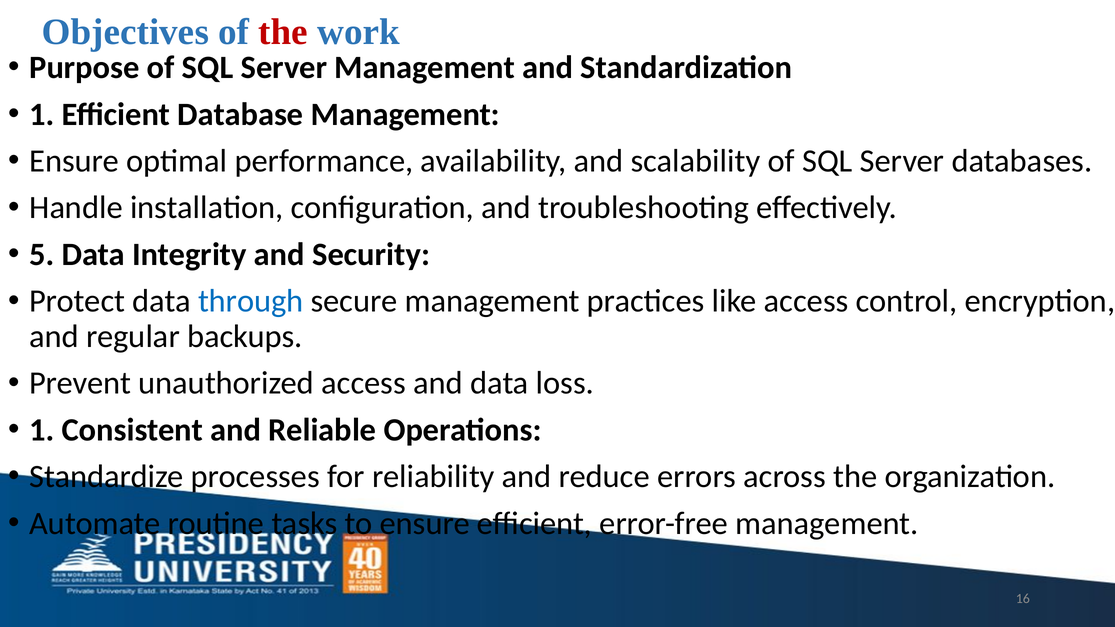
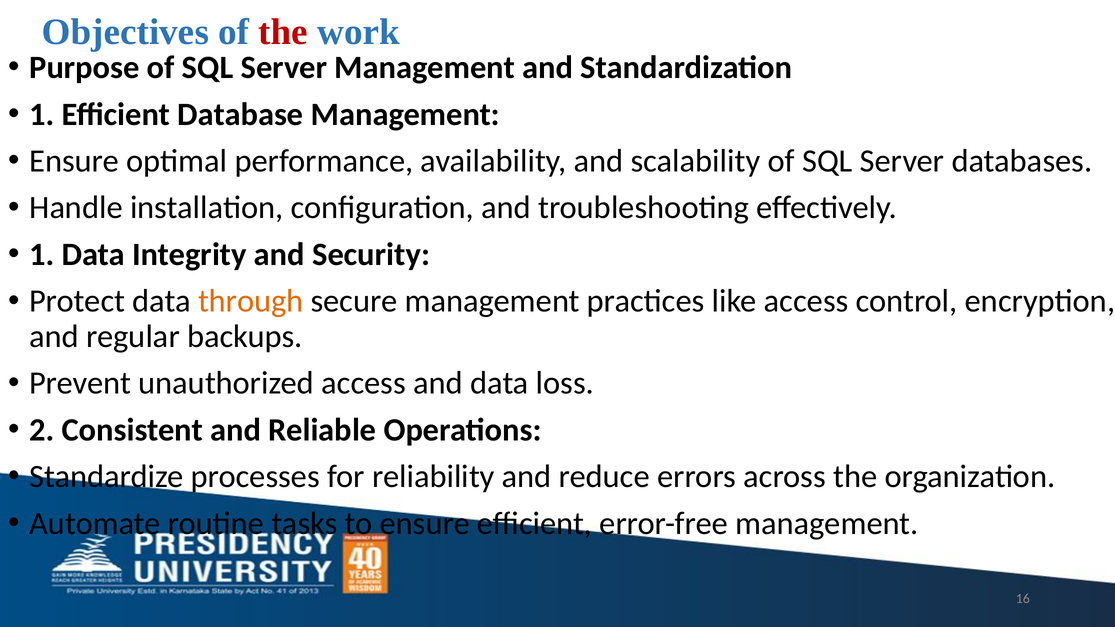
5 at (42, 255): 5 -> 1
through colour: blue -> orange
1 at (42, 430): 1 -> 2
